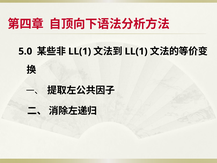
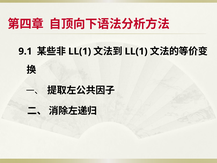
5.0: 5.0 -> 9.1
